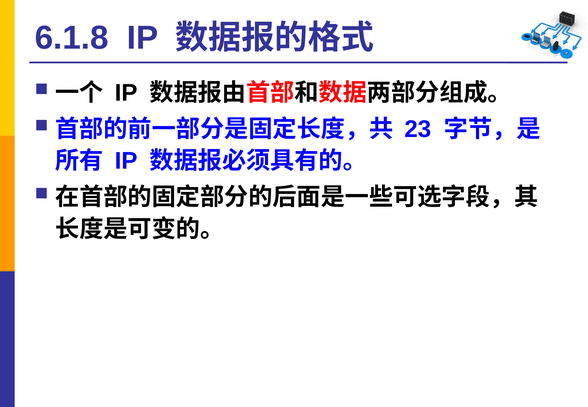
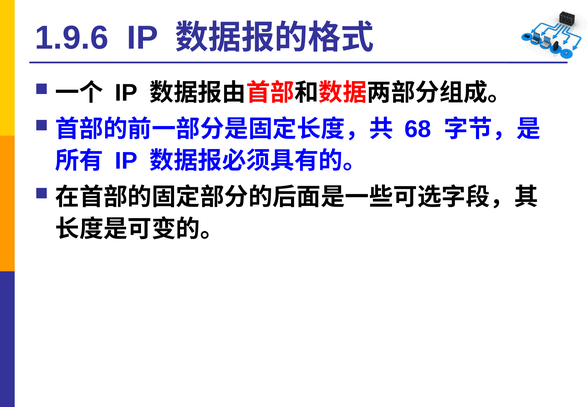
6.1.8: 6.1.8 -> 1.9.6
23: 23 -> 68
